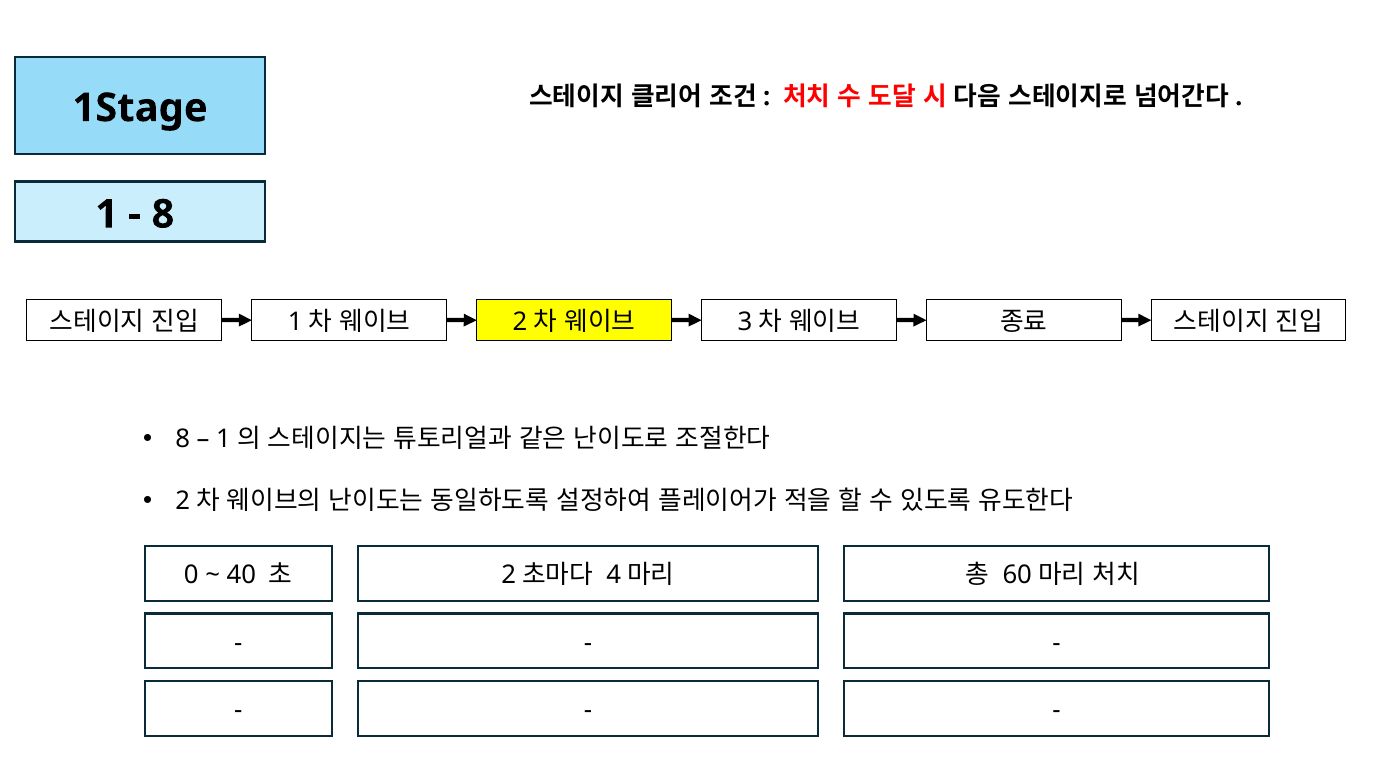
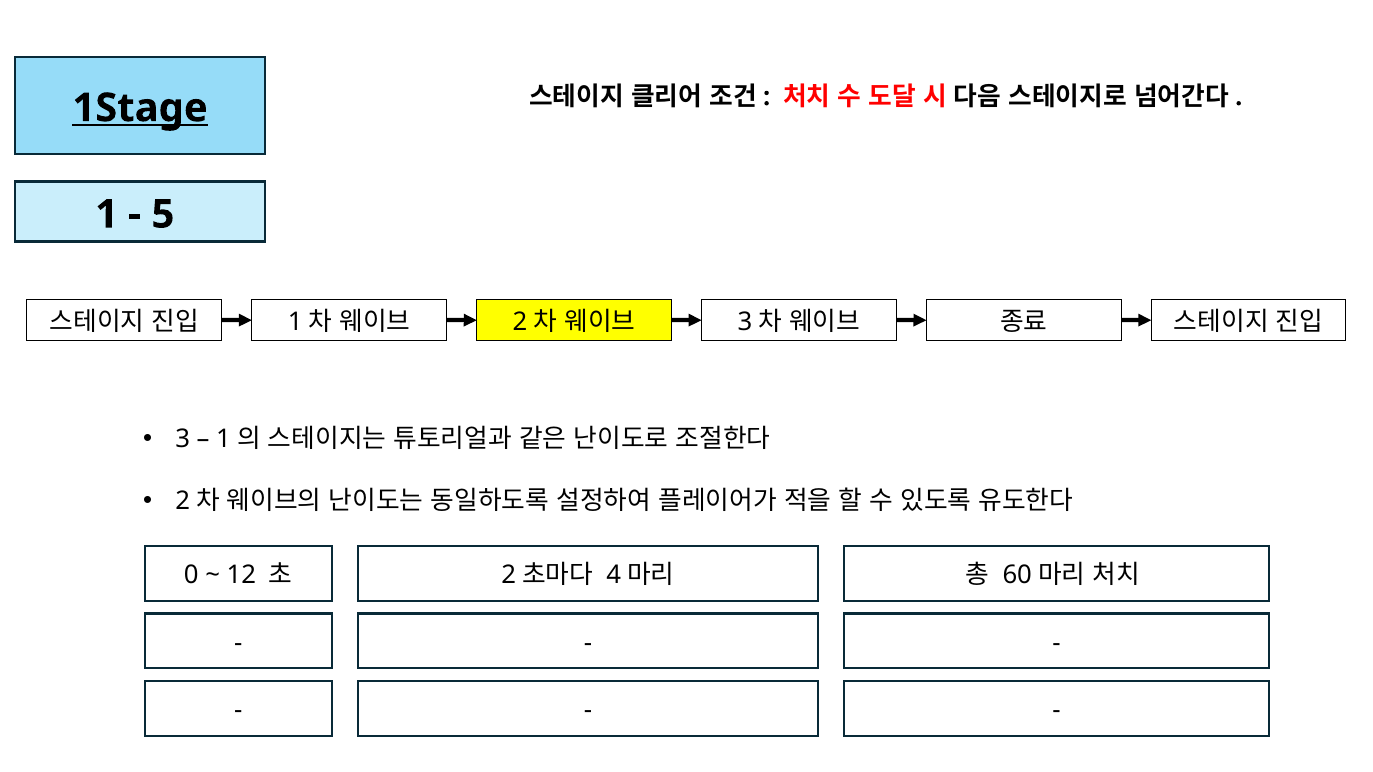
1Stage underline: none -> present
8 at (163, 214): 8 -> 5
8 at (183, 439): 8 -> 3
40: 40 -> 12
